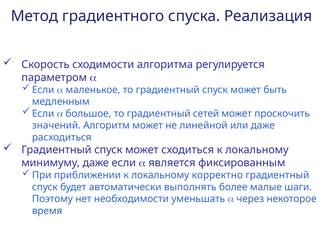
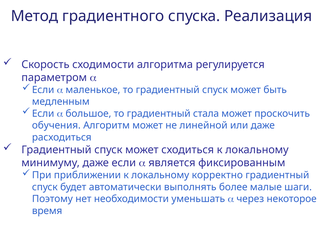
сетей: сетей -> стала
значений: значений -> обучения
